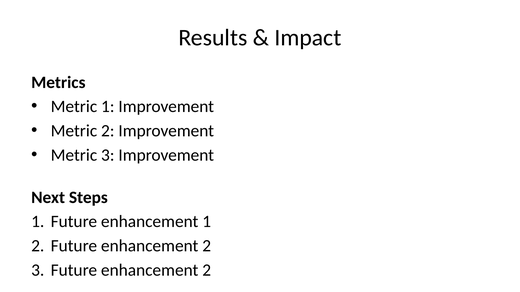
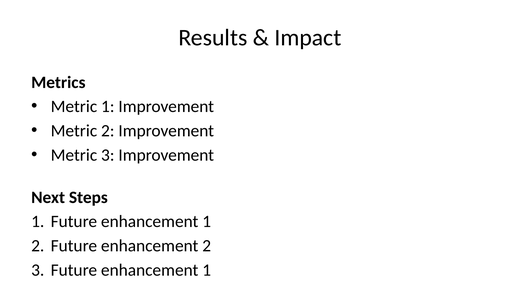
3 Future enhancement 2: 2 -> 1
